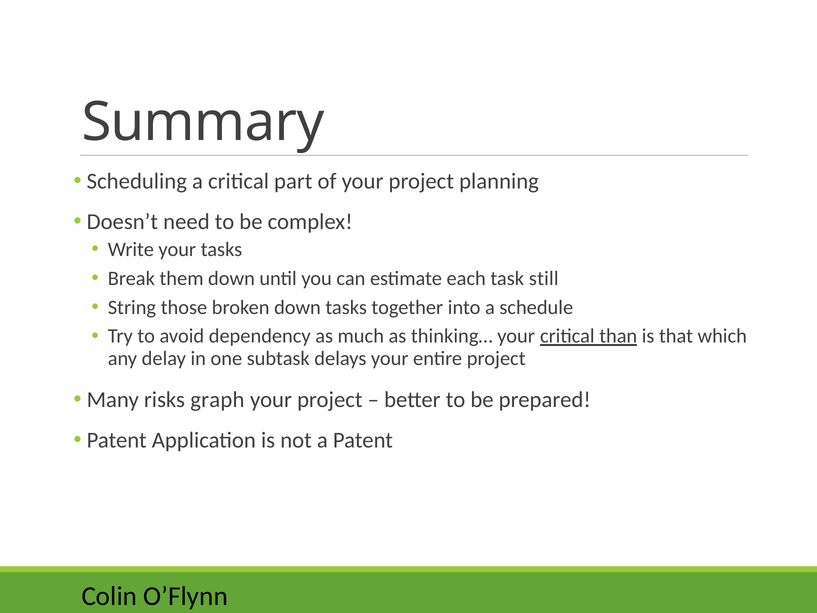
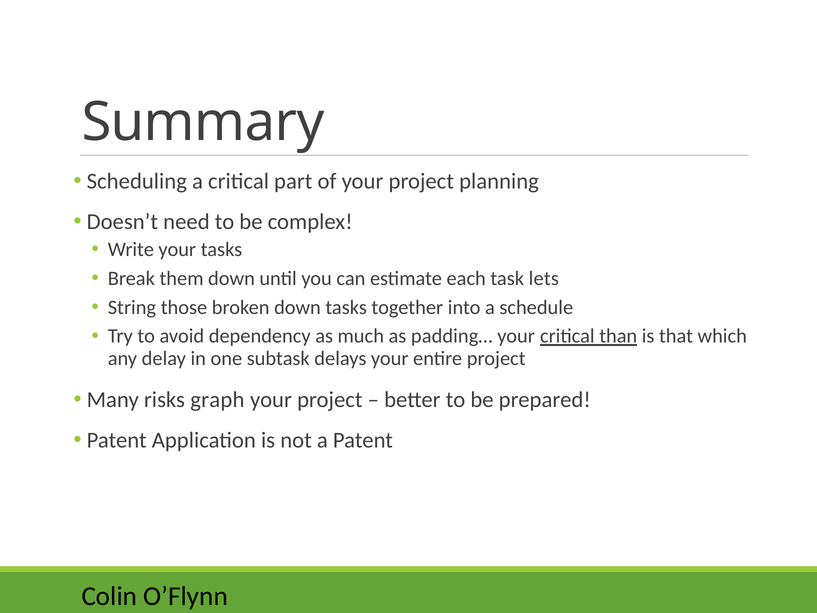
still: still -> lets
thinking…: thinking… -> padding…
